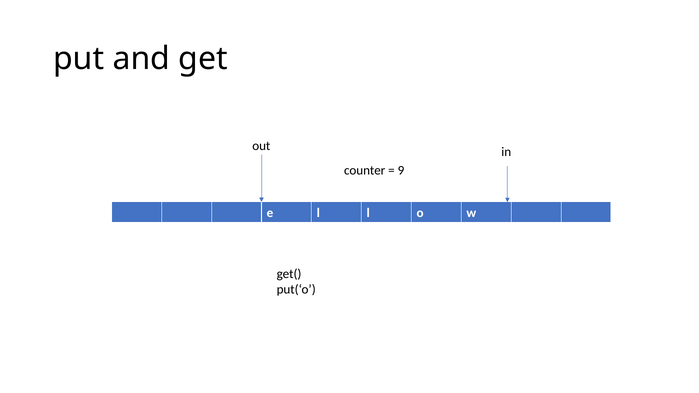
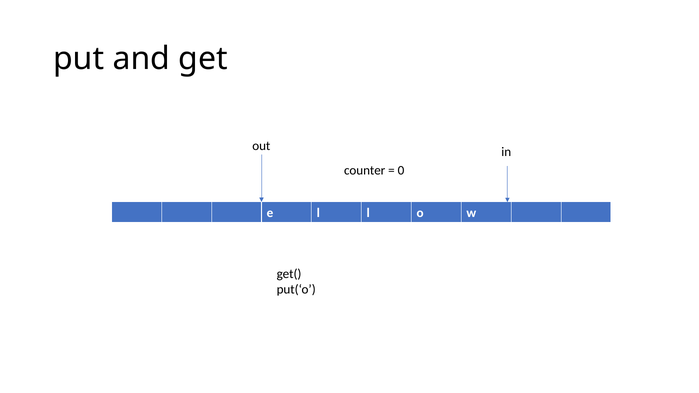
9: 9 -> 0
